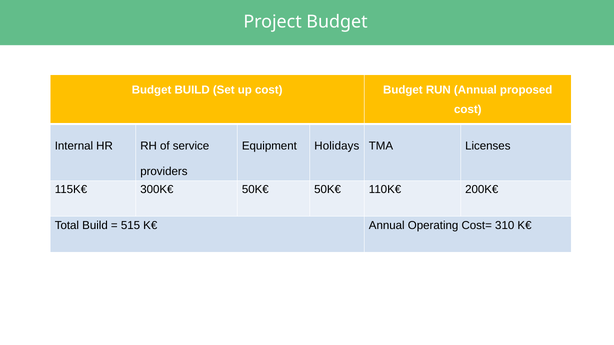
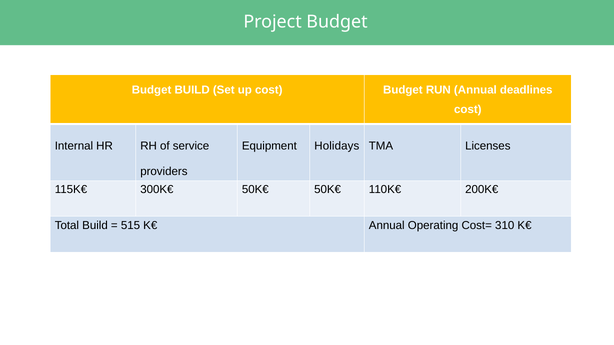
proposed: proposed -> deadlines
